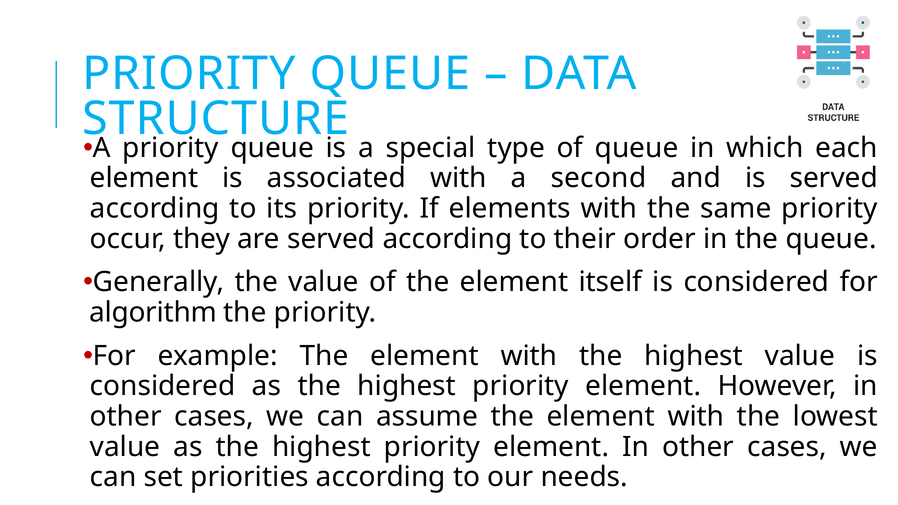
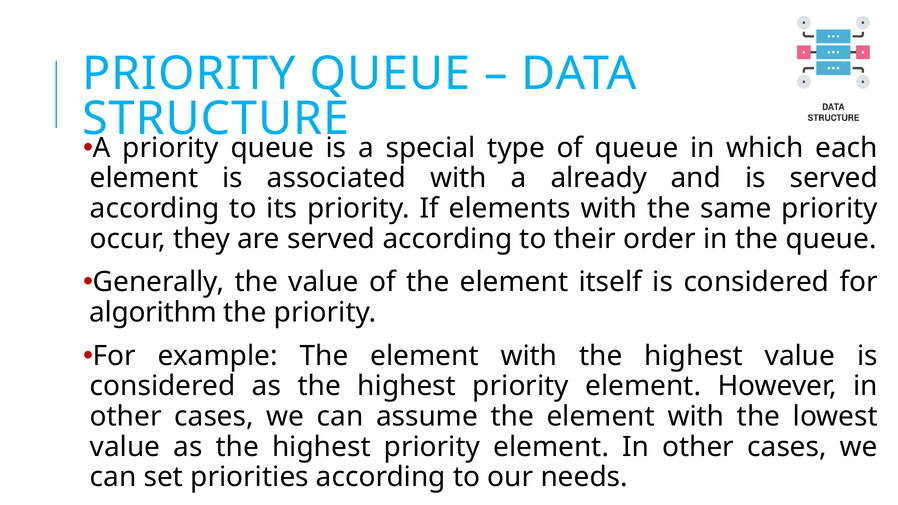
second: second -> already
